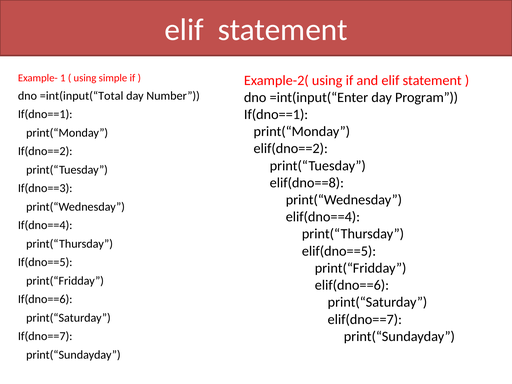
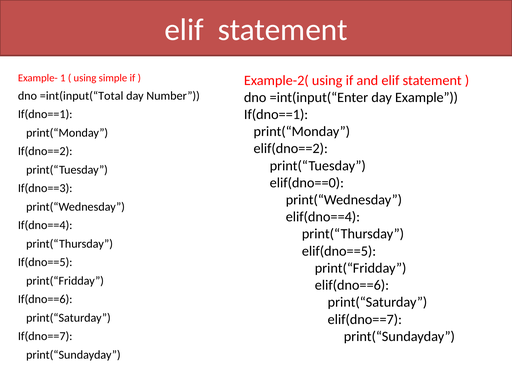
Program: Program -> Example
elif(dno==8: elif(dno==8 -> elif(dno==0
